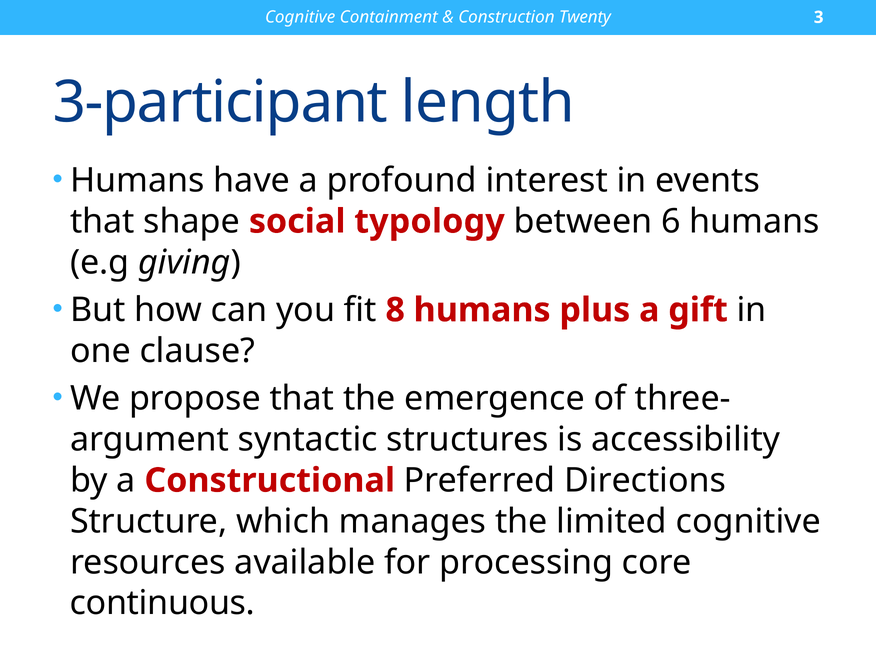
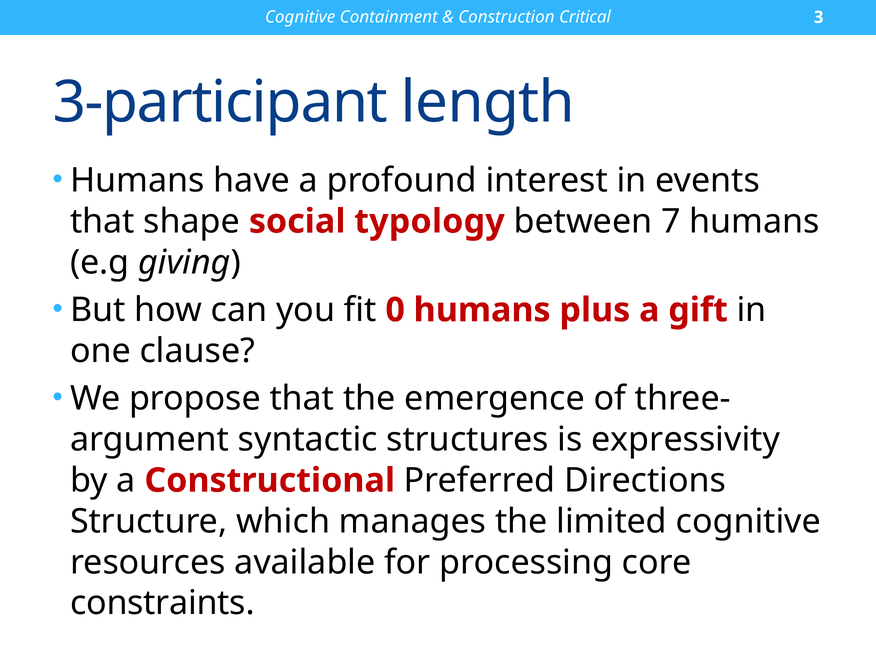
Twenty: Twenty -> Critical
6: 6 -> 7
8: 8 -> 0
accessibility: accessibility -> expressivity
continuous: continuous -> constraints
